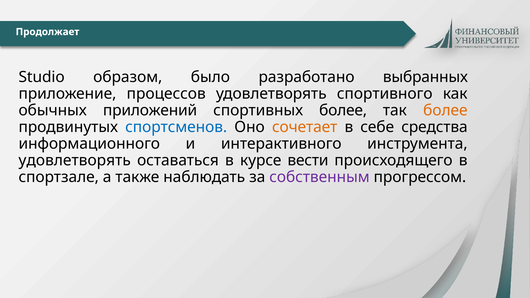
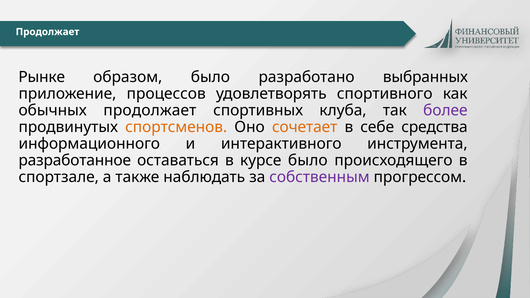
Studio: Studio -> Рынке
обычных приложений: приложений -> продолжает
спортивных более: более -> клуба
более at (445, 111) colour: orange -> purple
спортсменов colour: blue -> orange
удовлетворять at (75, 161): удовлетворять -> разработанное
курсе вести: вести -> было
